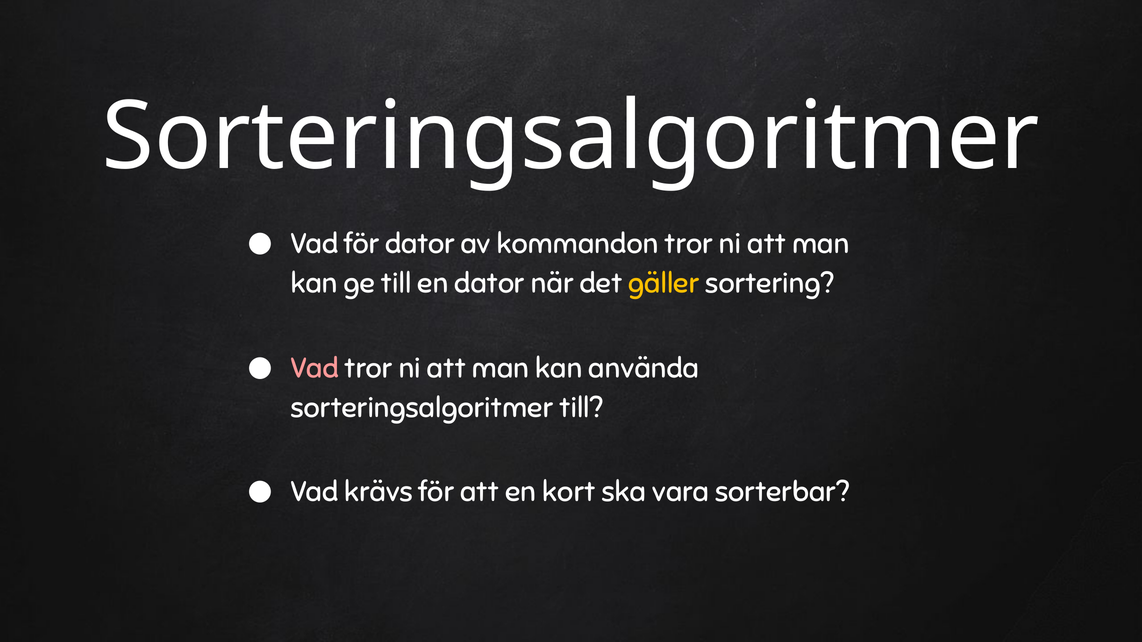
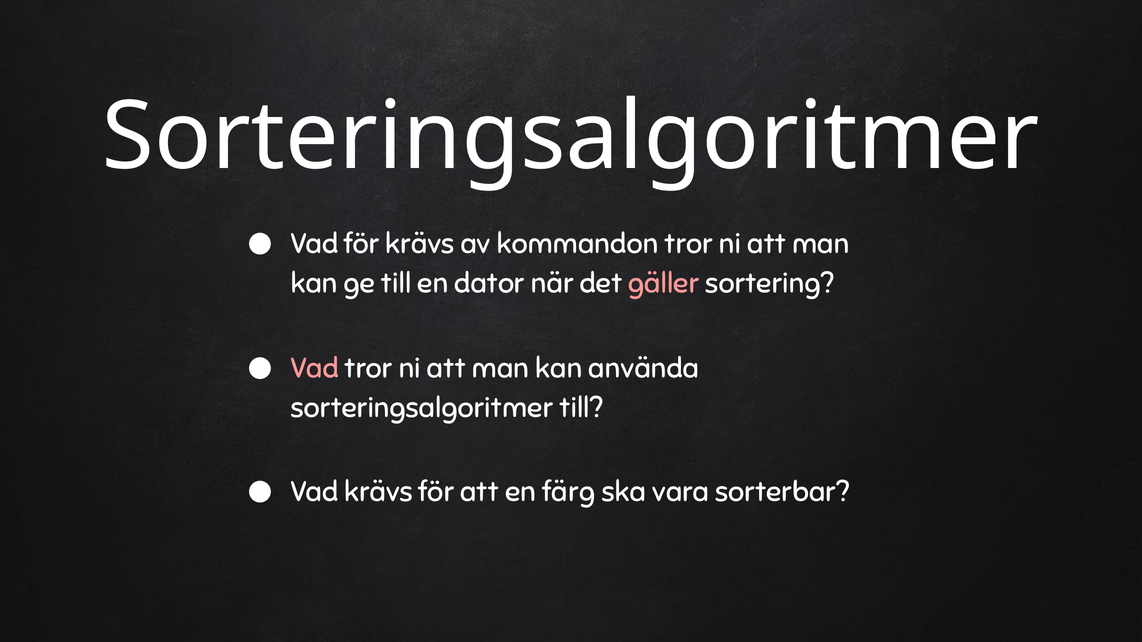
för dator: dator -> krävs
gäller colour: yellow -> pink
kort: kort -> färg
